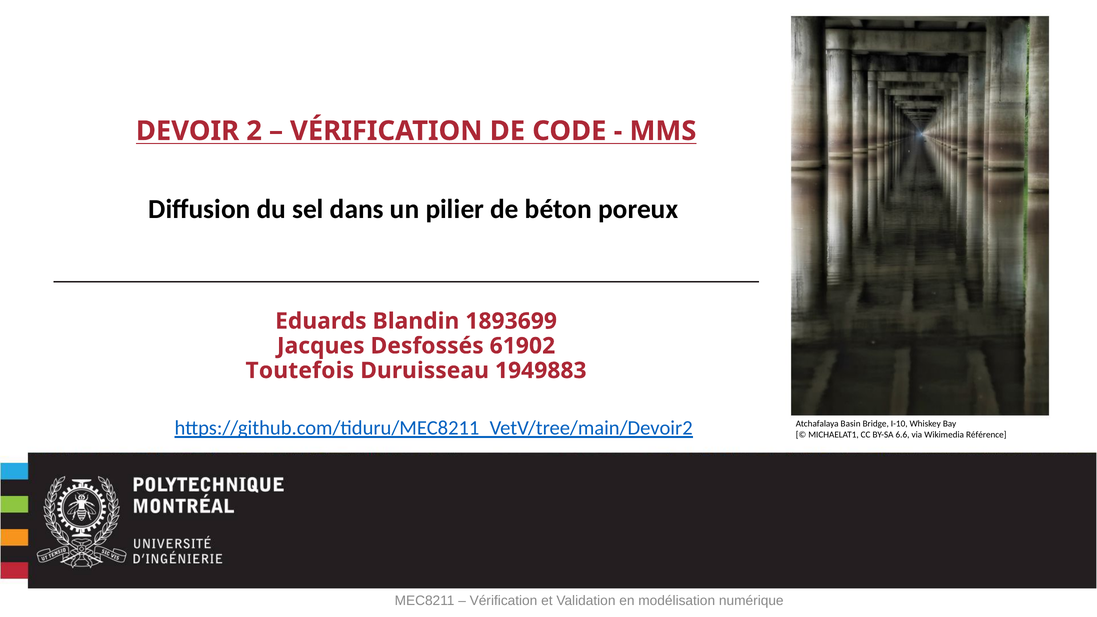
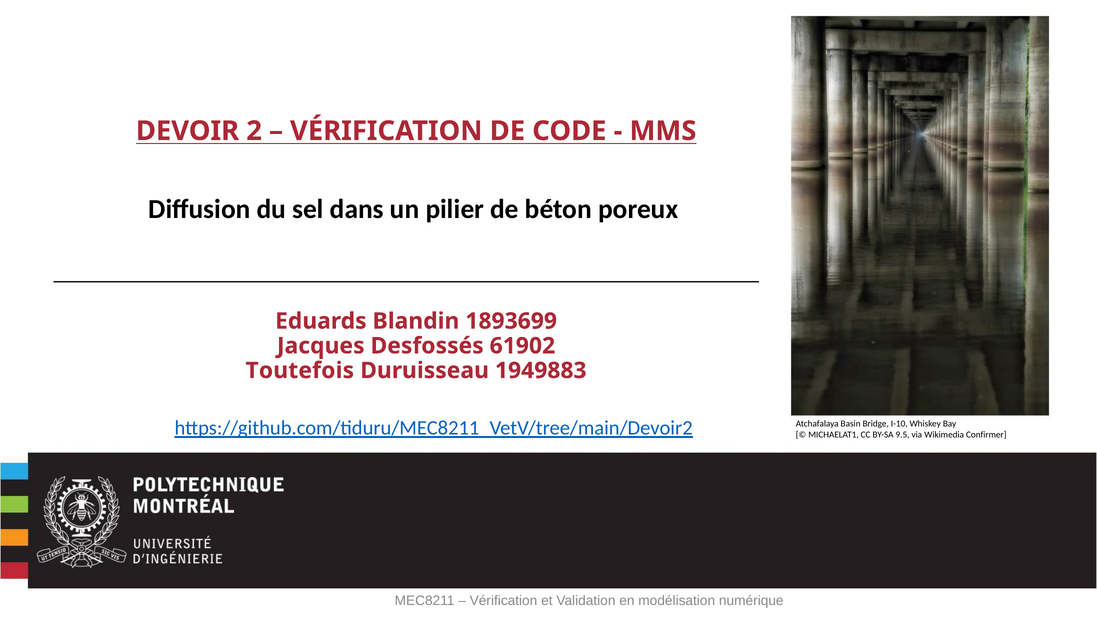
6.6: 6.6 -> 9.5
Référence: Référence -> Confirmer
